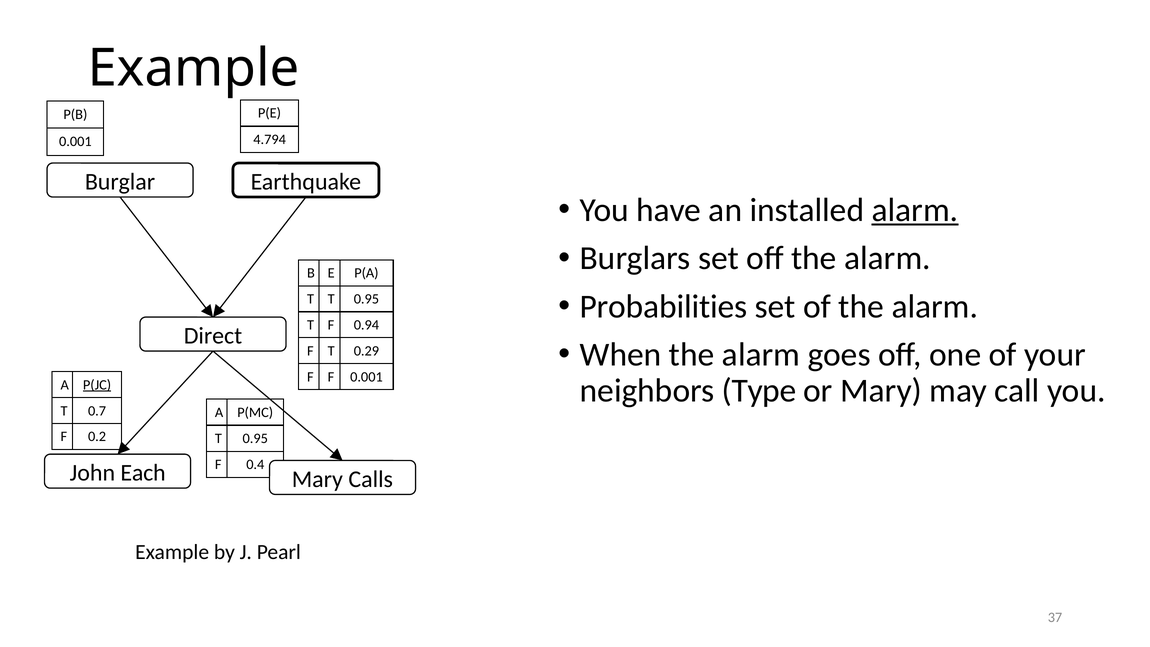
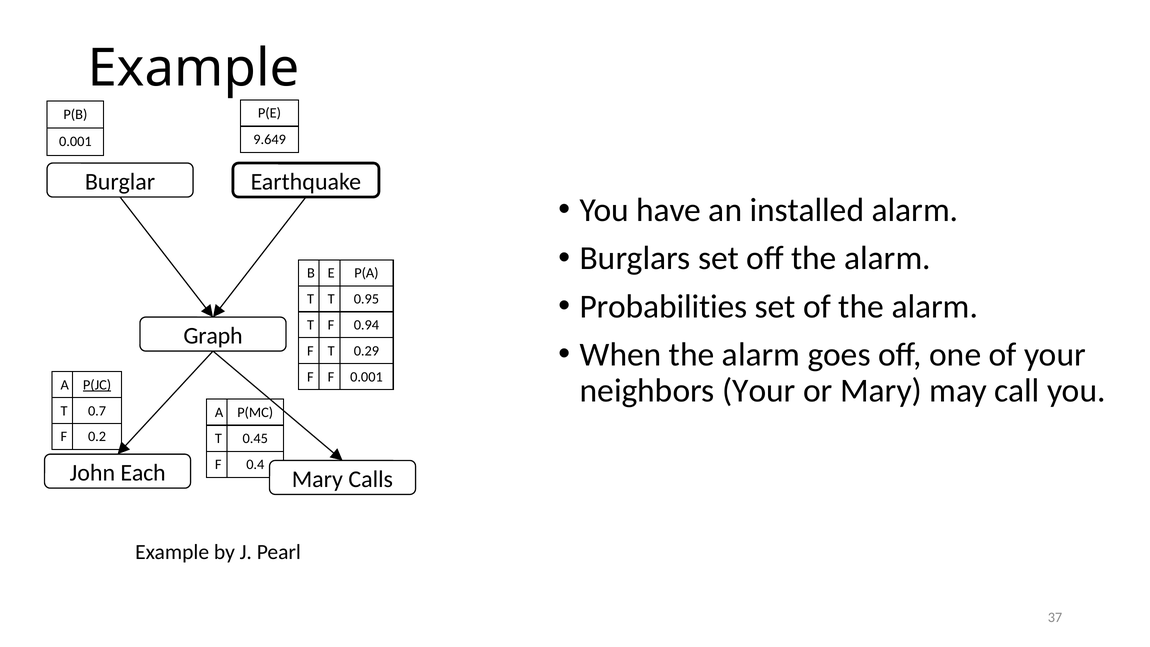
4.794: 4.794 -> 9.649
alarm at (915, 210) underline: present -> none
Direct: Direct -> Graph
neighbors Type: Type -> Your
0.95 at (255, 438): 0.95 -> 0.45
